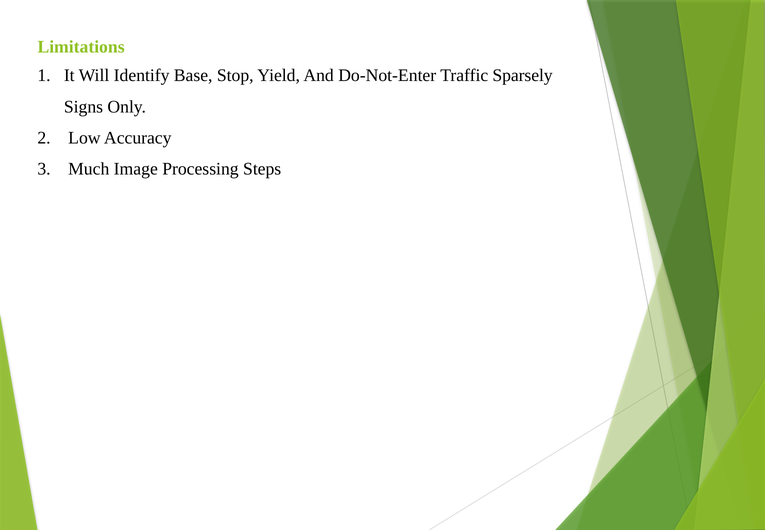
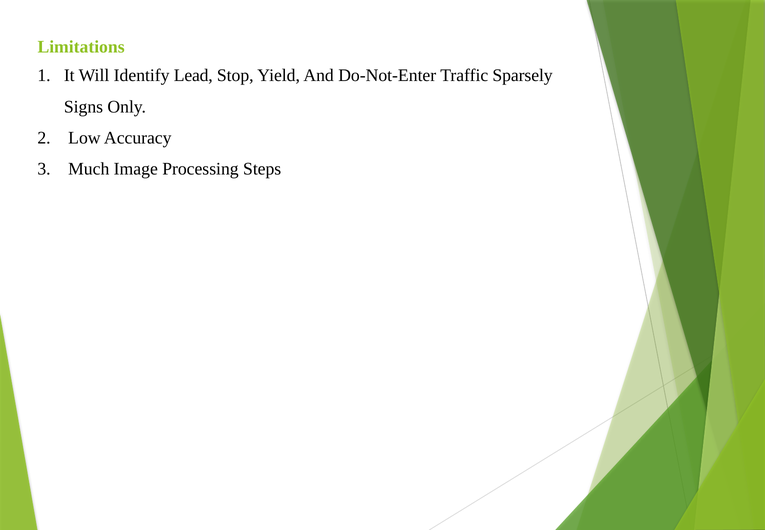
Base: Base -> Lead
